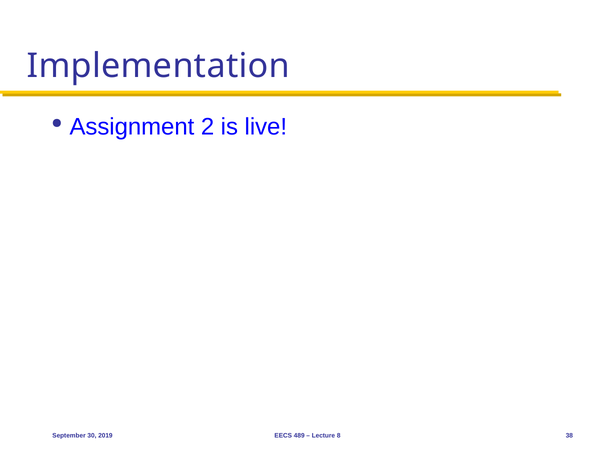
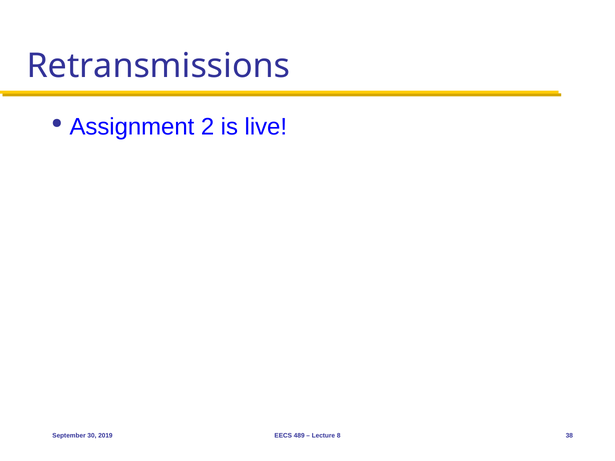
Implementation: Implementation -> Retransmissions
